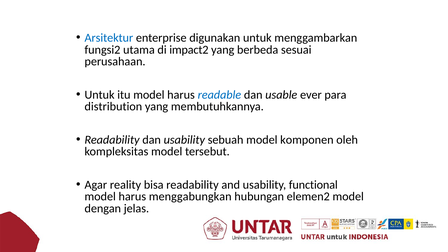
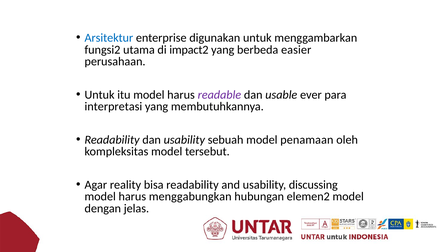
sesuai: sesuai -> easier
readable colour: blue -> purple
distribution: distribution -> interpretasi
komponen: komponen -> penamaan
functional: functional -> discussing
